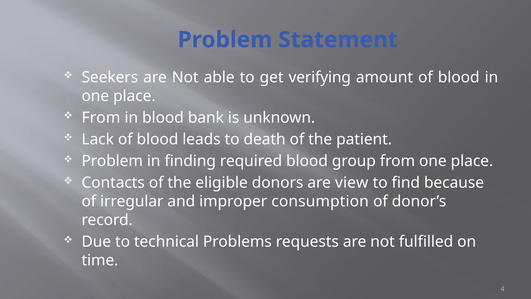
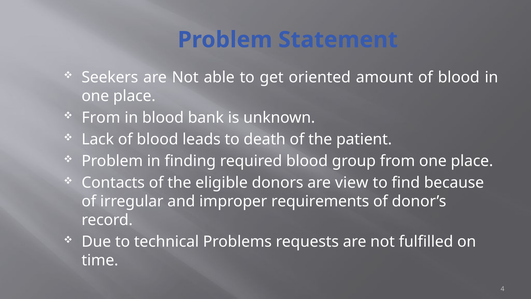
verifying: verifying -> oriented
consumption: consumption -> requirements
